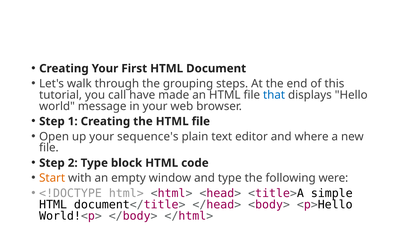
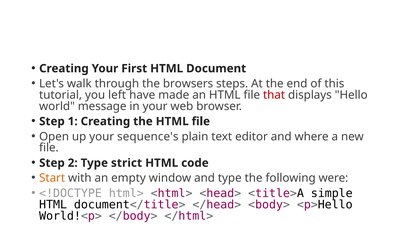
grouping: grouping -> browsers
call: call -> left
that colour: blue -> red
block: block -> strict
